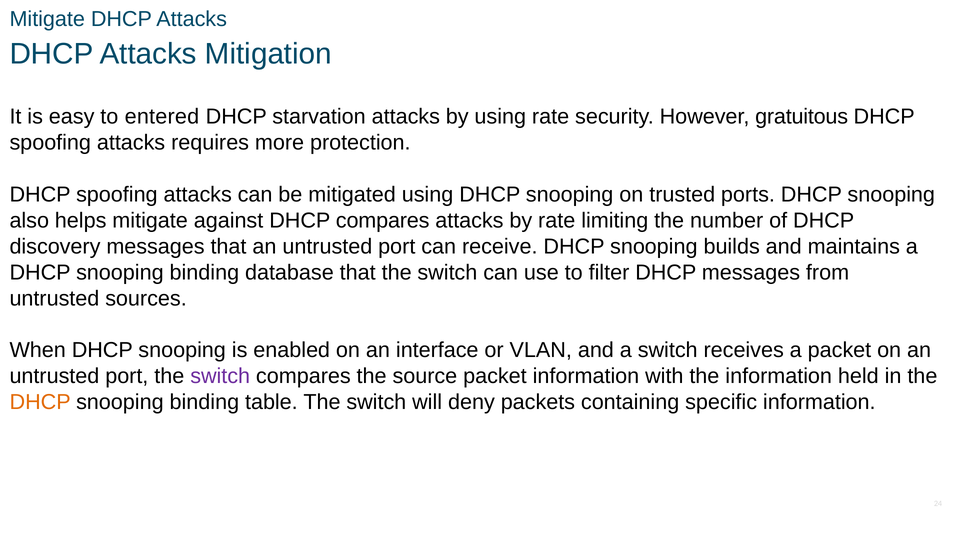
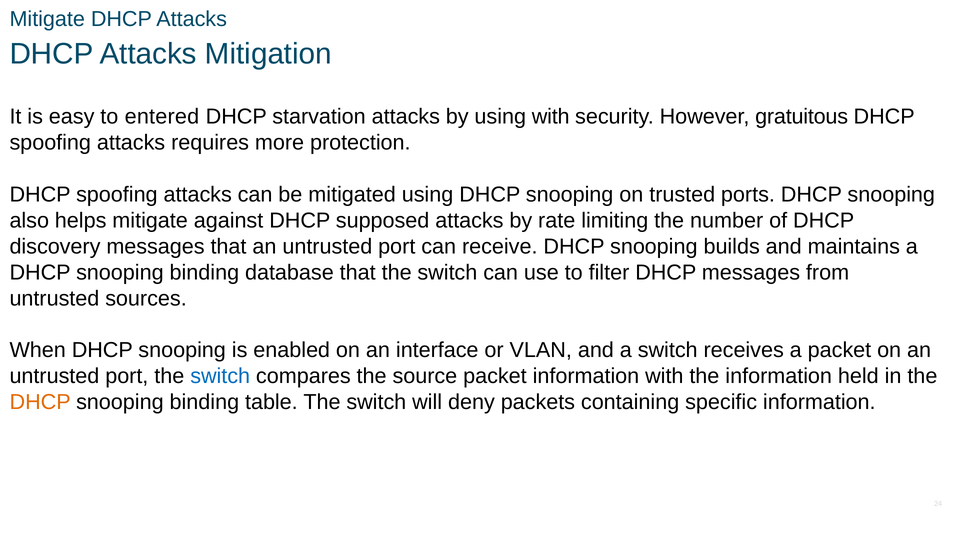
using rate: rate -> with
DHCP compares: compares -> supposed
switch at (220, 376) colour: purple -> blue
